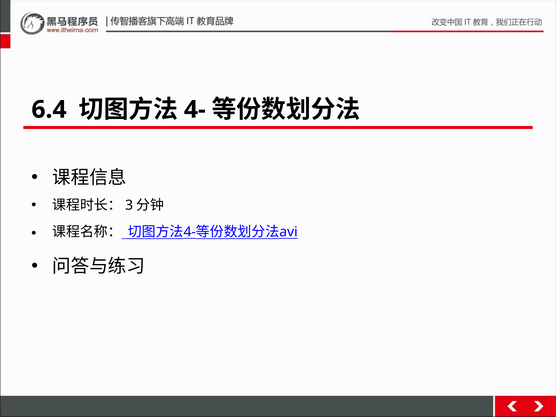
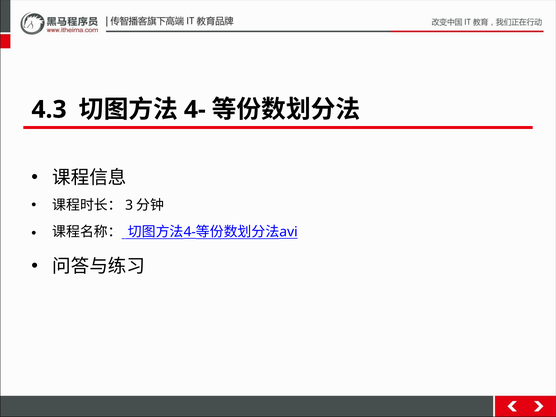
6.4: 6.4 -> 4.3
